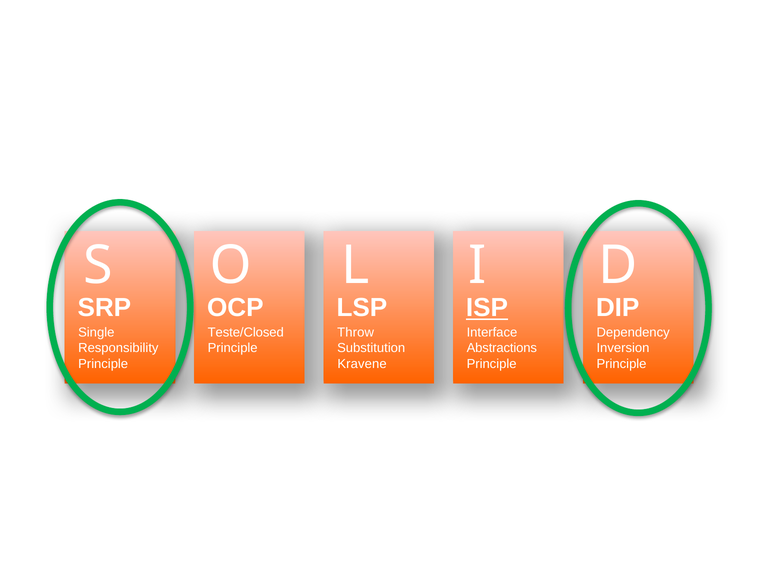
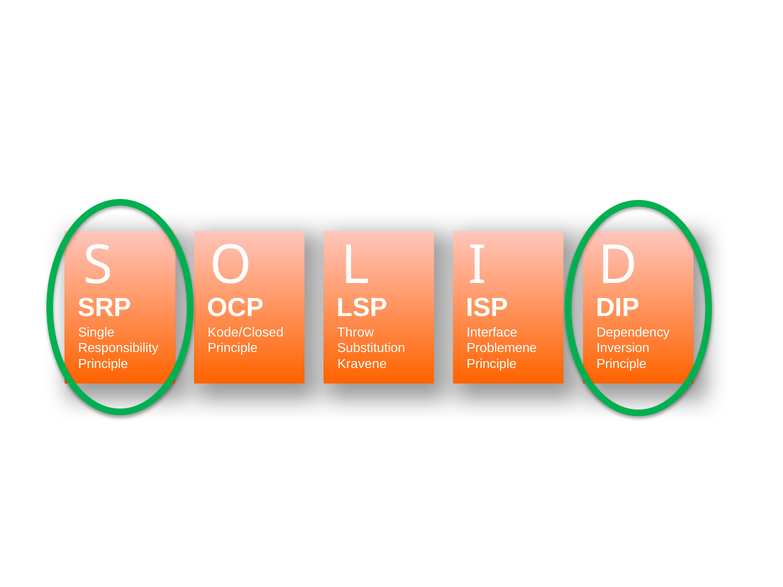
ISP underline: present -> none
Teste/Closed: Teste/Closed -> Kode/Closed
Abstractions: Abstractions -> Problemene
